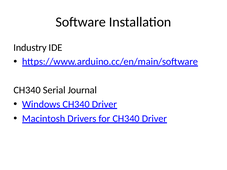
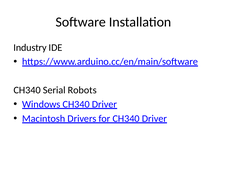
Journal: Journal -> Robots
